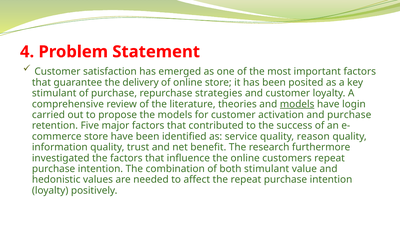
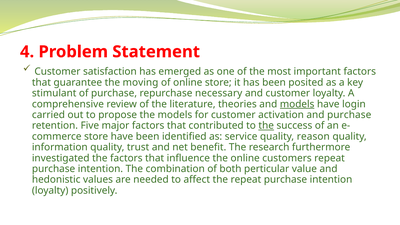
delivery: delivery -> moving
strategies: strategies -> necessary
the at (266, 126) underline: none -> present
both stimulant: stimulant -> perticular
